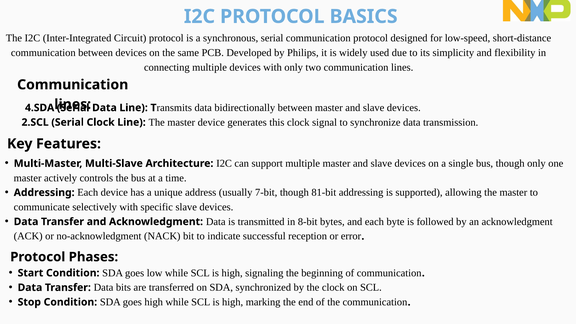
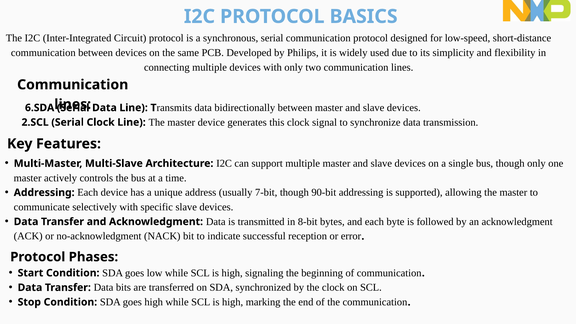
4.SDA: 4.SDA -> 6.SDA
81-bit: 81-bit -> 90-bit
